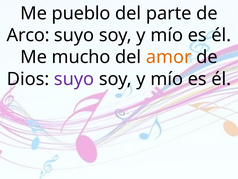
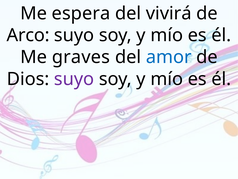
pueblo: pueblo -> espera
parte: parte -> vivirá
mucho: mucho -> graves
amor colour: orange -> blue
